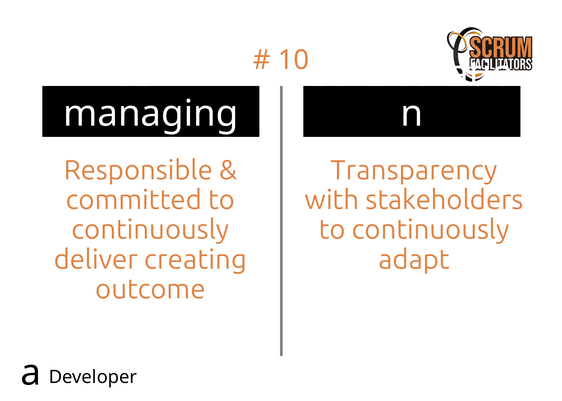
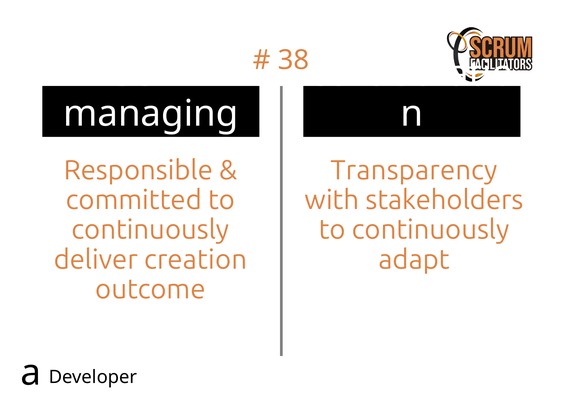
10: 10 -> 38
creating: creating -> creation
